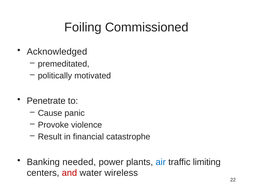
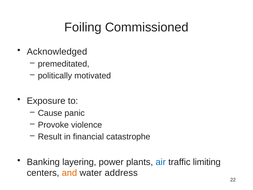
Penetrate: Penetrate -> Exposure
needed: needed -> layering
and colour: red -> orange
wireless: wireless -> address
